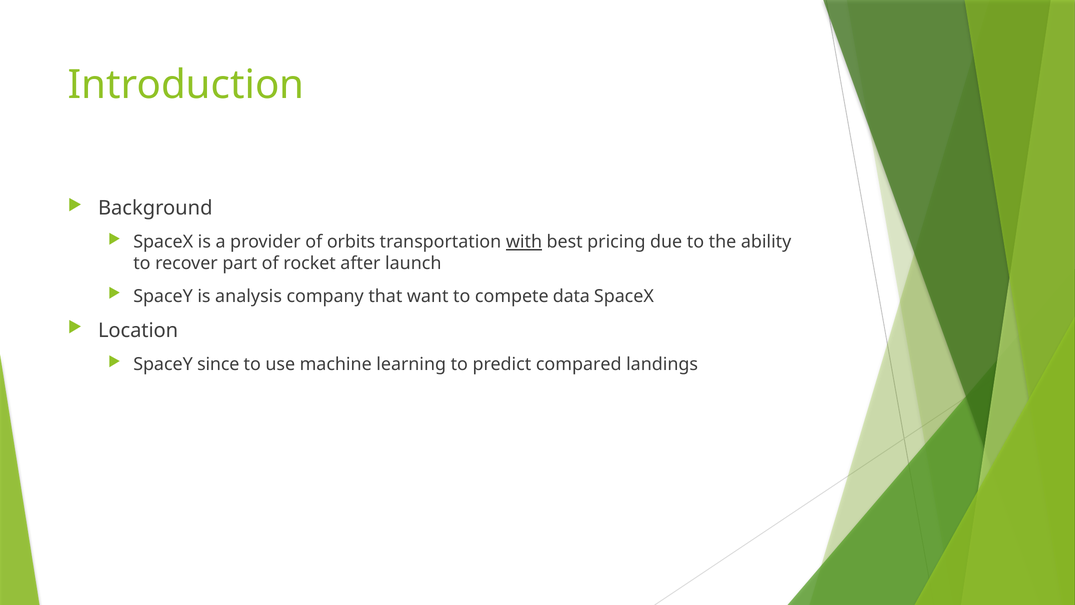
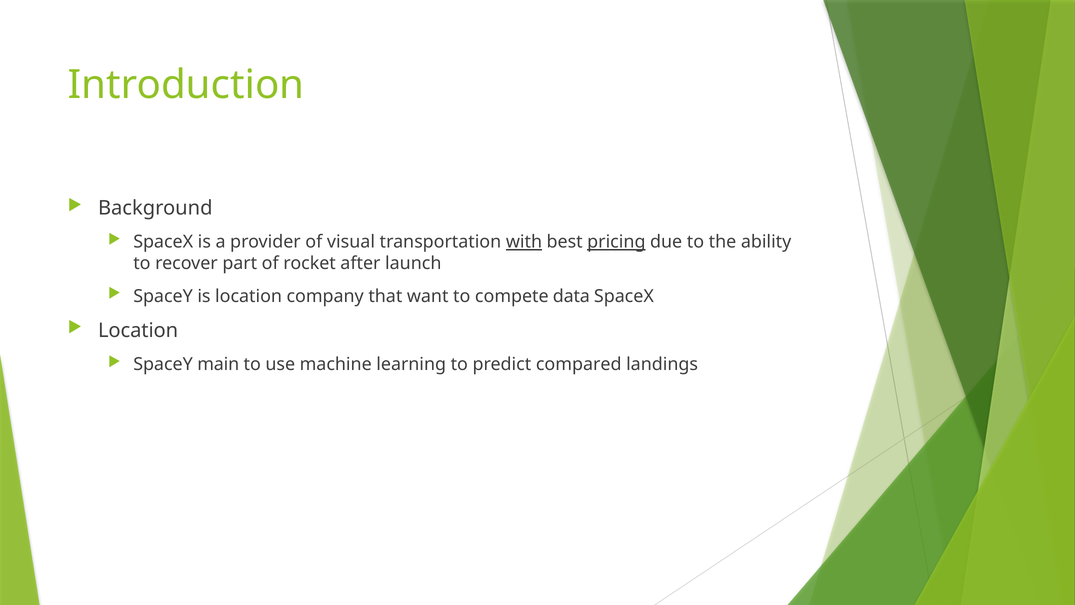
orbits: orbits -> visual
pricing underline: none -> present
is analysis: analysis -> location
since: since -> main
